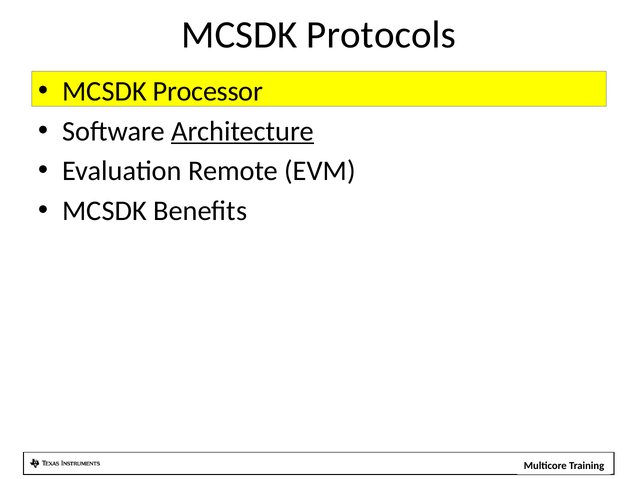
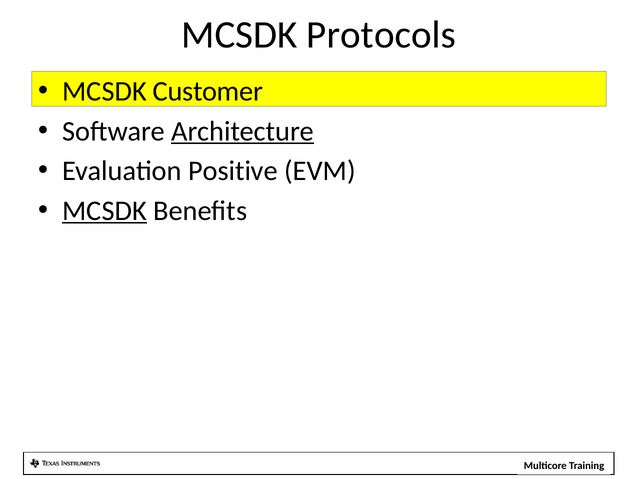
Processor: Processor -> Customer
Remote: Remote -> Positive
MCSDK at (104, 210) underline: none -> present
